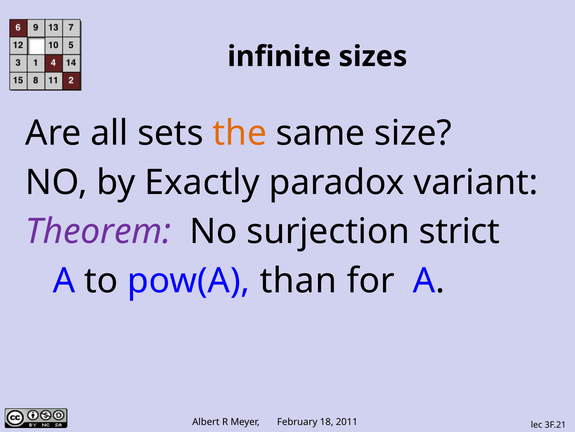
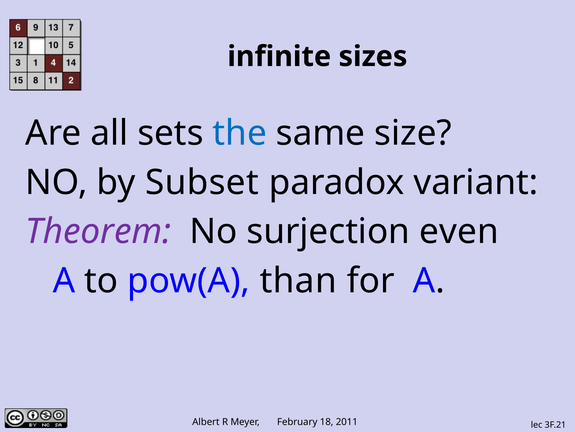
the colour: orange -> blue
Exactly: Exactly -> Subset
strict: strict -> even
